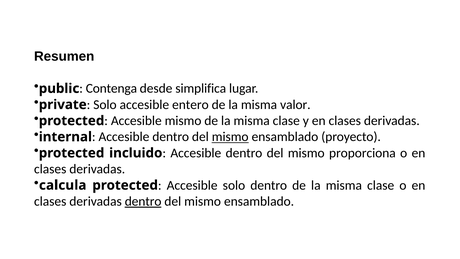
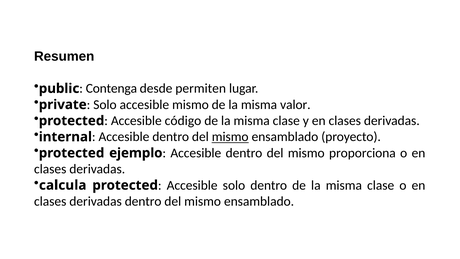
simplifica: simplifica -> permiten
accesible entero: entero -> mismo
Accesible mismo: mismo -> código
incluido: incluido -> ejemplo
dentro at (143, 201) underline: present -> none
